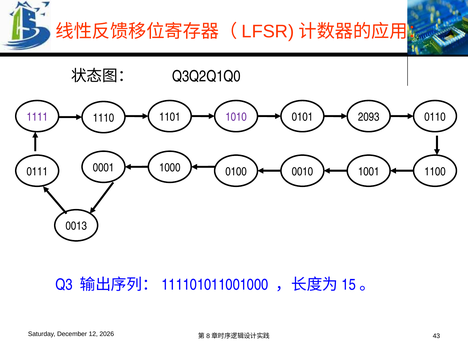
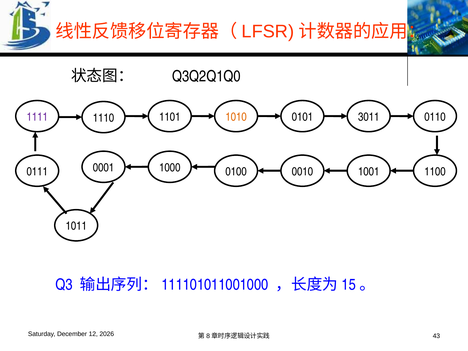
1010 colour: purple -> orange
2093: 2093 -> 3011
0013: 0013 -> 1011
